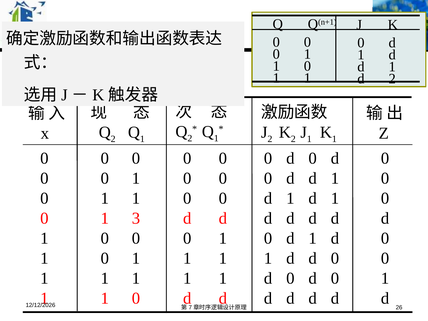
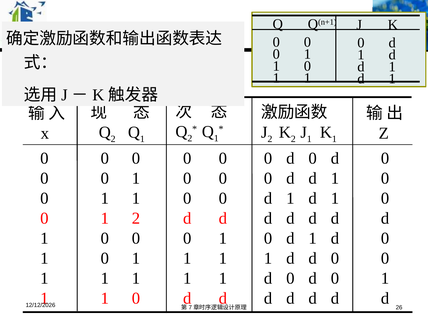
2 at (392, 79): 2 -> 1
1 3: 3 -> 2
